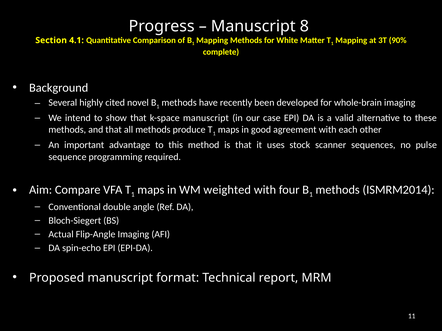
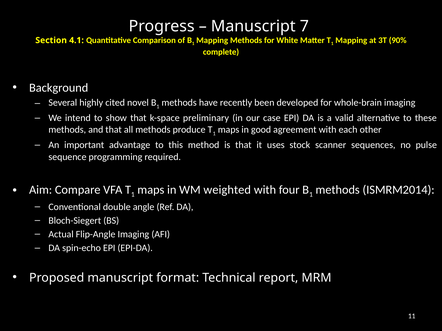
8: 8 -> 7
k-space manuscript: manuscript -> preliminary
